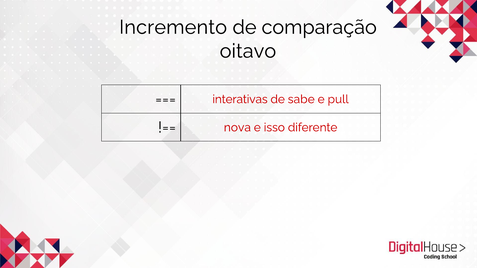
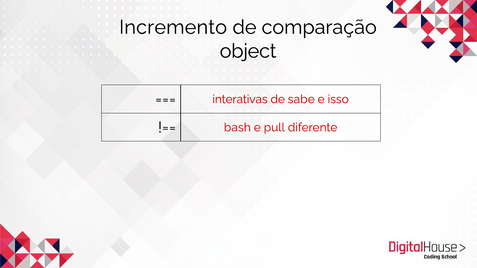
oitavo: oitavo -> object
pull: pull -> isso
nova: nova -> bash
isso: isso -> pull
